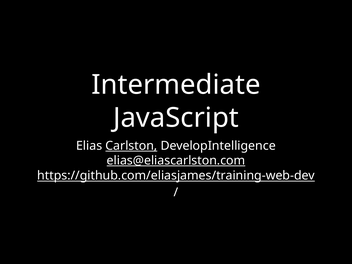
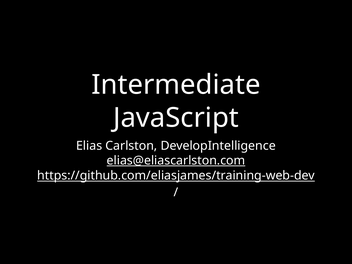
Carlston underline: present -> none
